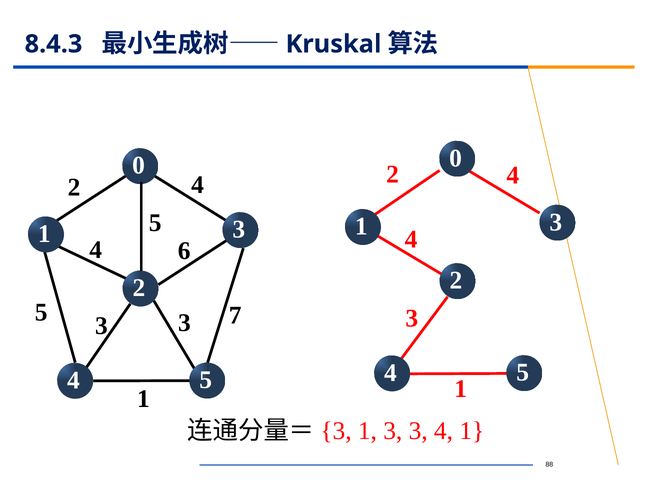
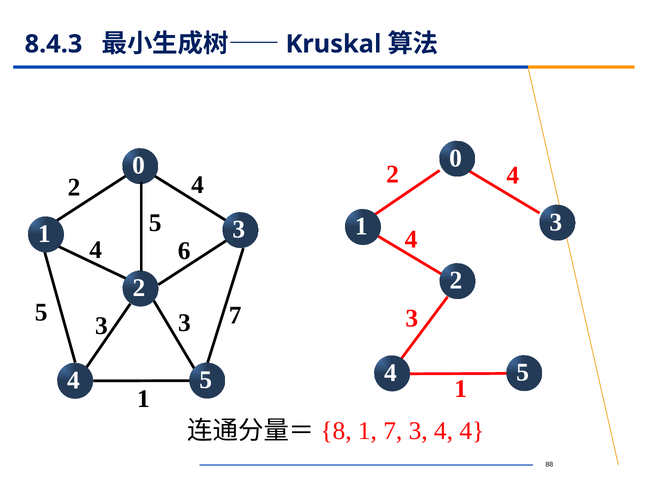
3 at (336, 431): 3 -> 8
3 at (393, 431): 3 -> 7
1 at (472, 431): 1 -> 4
